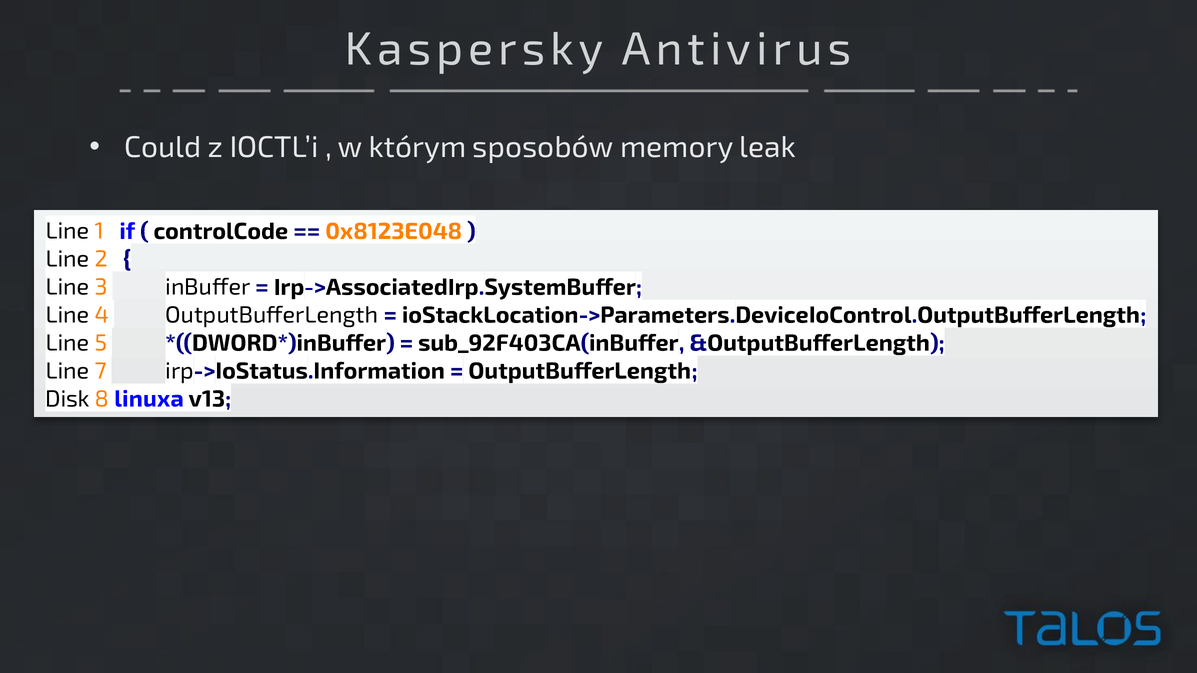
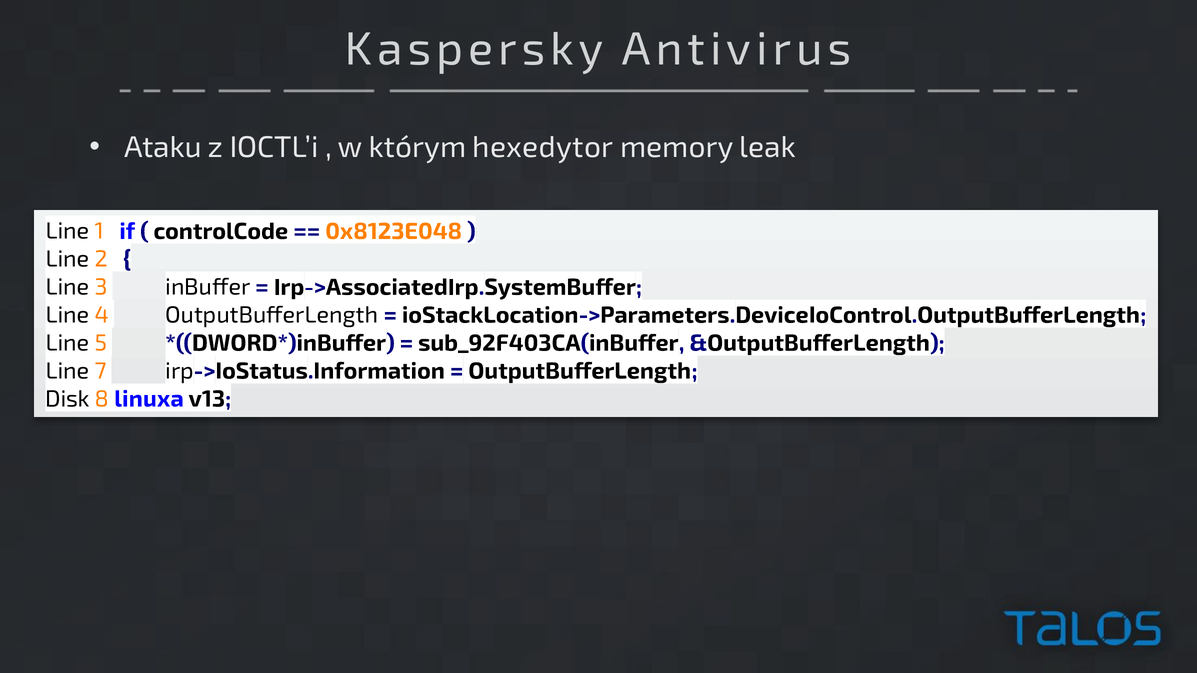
Could: Could -> Ataku
sposobów: sposobów -> hexedytor
